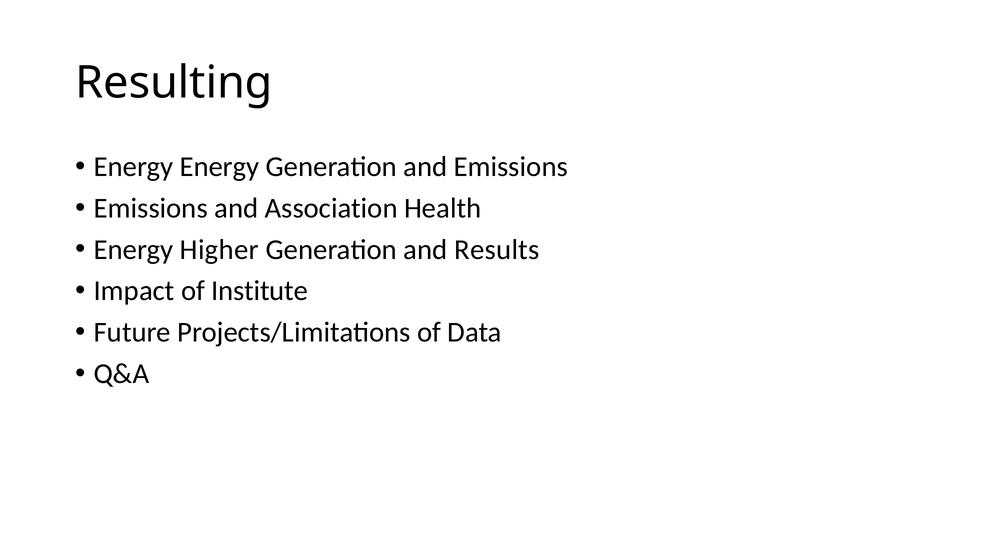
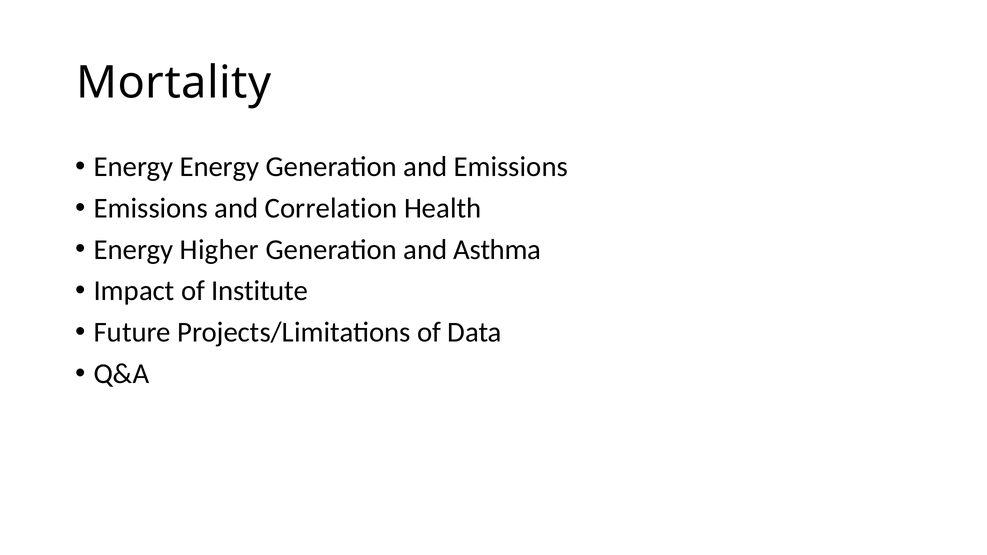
Resulting: Resulting -> Mortality
Association: Association -> Correlation
Results: Results -> Asthma
